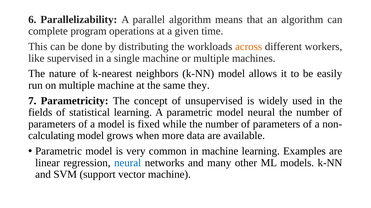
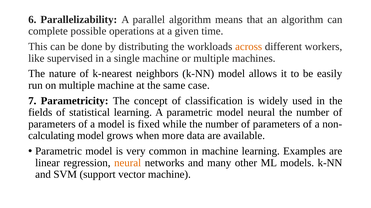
program: program -> possible
they: they -> case
unsupervised: unsupervised -> classification
neural at (128, 163) colour: blue -> orange
